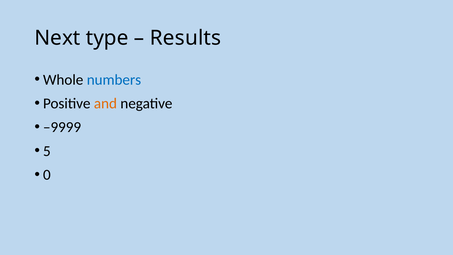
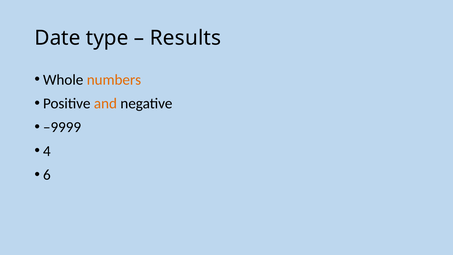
Next: Next -> Date
numbers colour: blue -> orange
5: 5 -> 4
0: 0 -> 6
